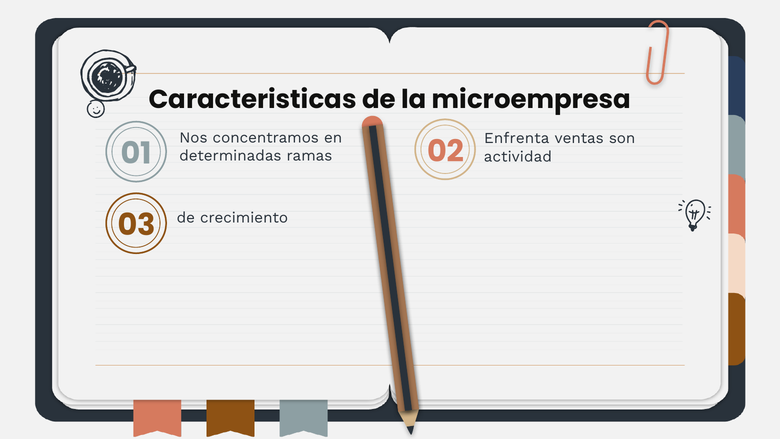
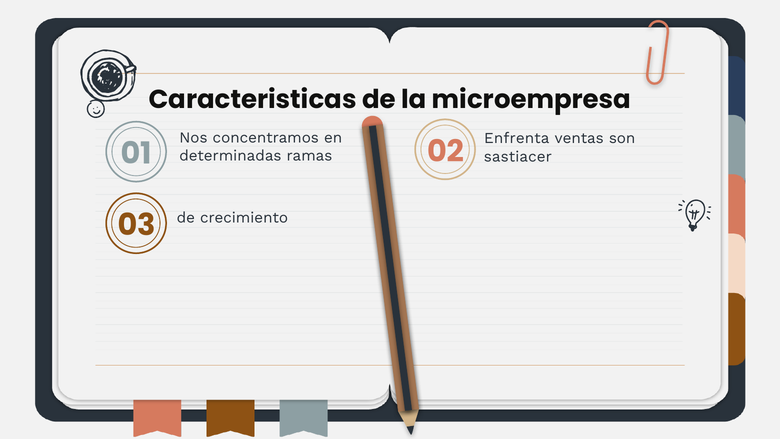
actividad: actividad -> sastiacer
